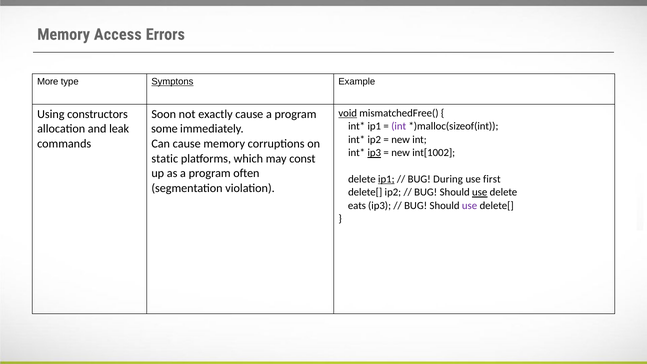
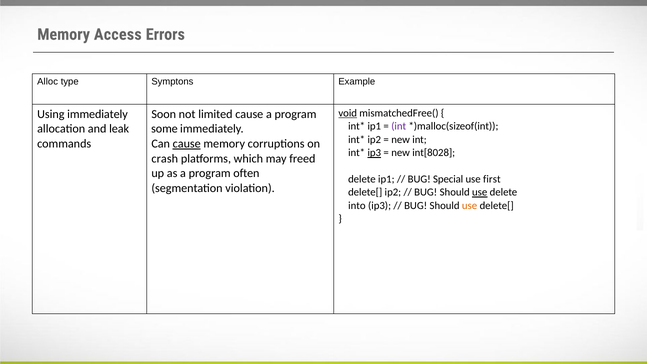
More: More -> Alloc
Symptons underline: present -> none
Using constructors: constructors -> immediately
exactly: exactly -> limited
cause at (187, 144) underline: none -> present
int[1002: int[1002 -> int[8028
static: static -> crash
const: const -> freed
ip1 at (386, 179) underline: present -> none
During: During -> Special
eats: eats -> into
use at (470, 206) colour: purple -> orange
